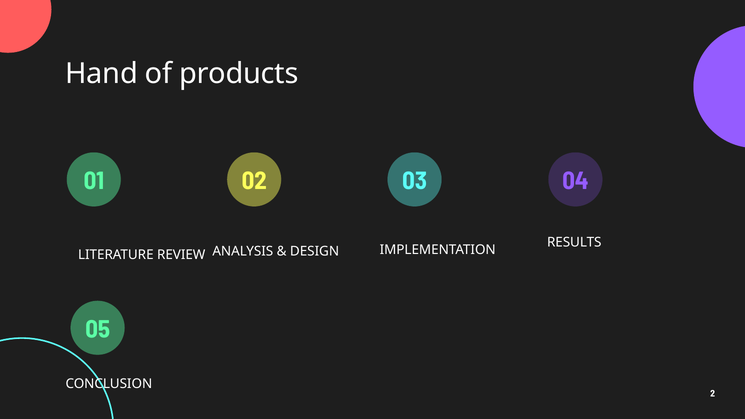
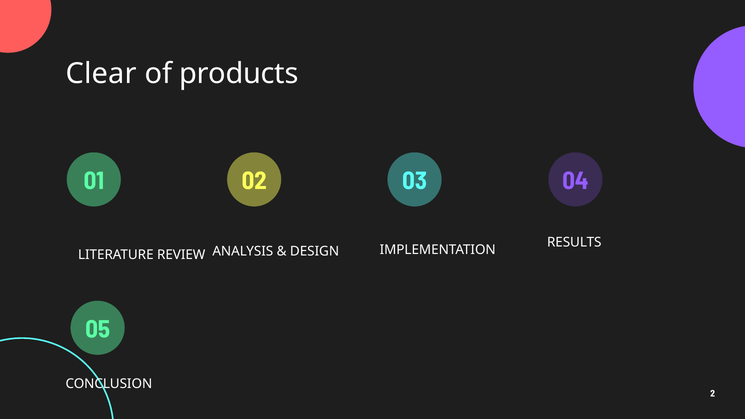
Hand: Hand -> Clear
